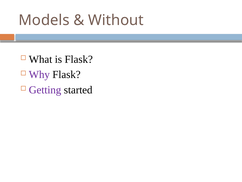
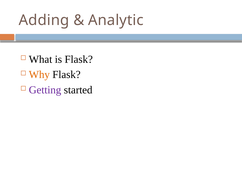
Models: Models -> Adding
Without: Without -> Analytic
Why colour: purple -> orange
